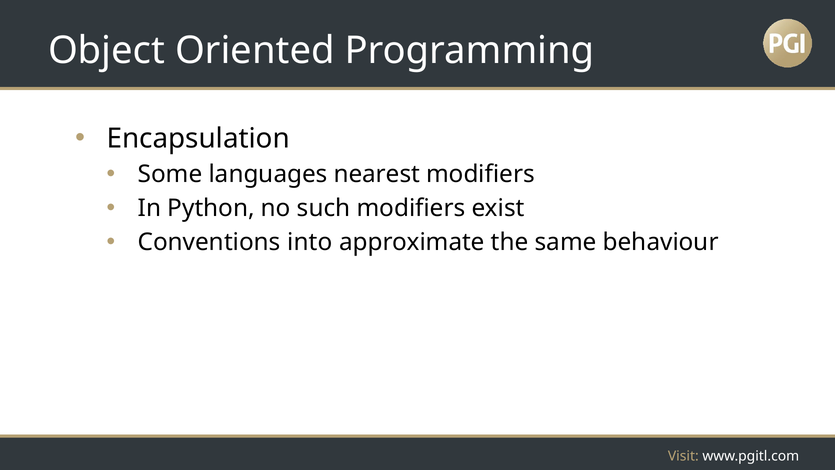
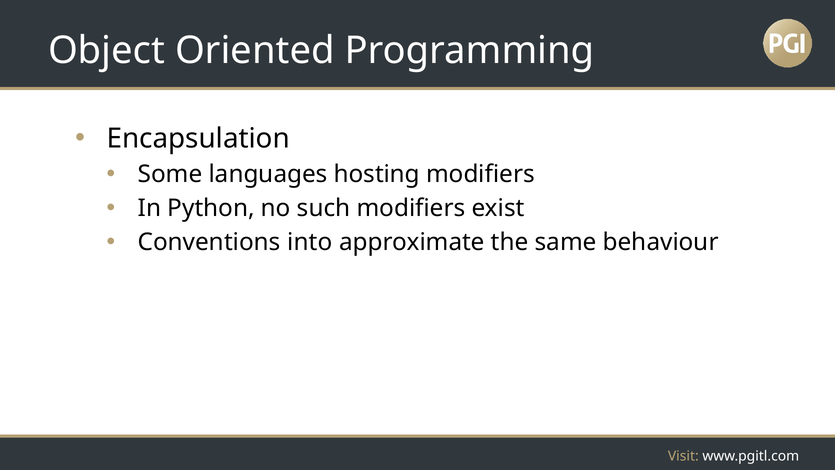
nearest: nearest -> hosting
